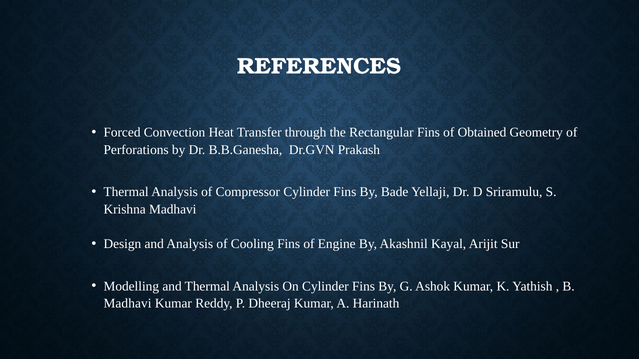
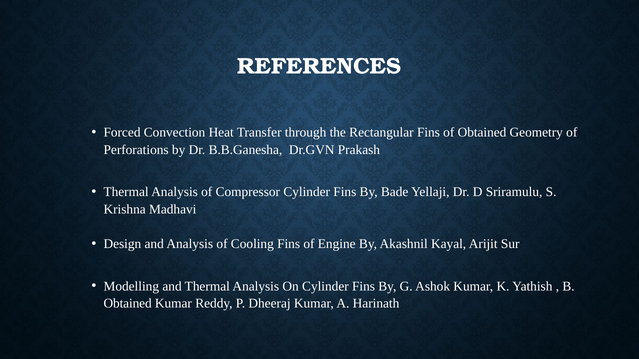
Madhavi at (128, 304): Madhavi -> Obtained
